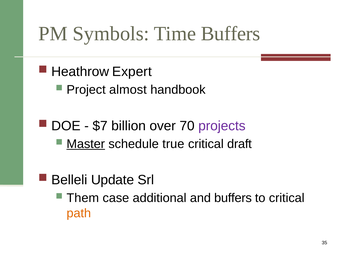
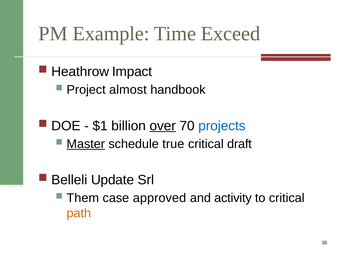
Symbols: Symbols -> Example
Time Buffers: Buffers -> Exceed
Expert: Expert -> Impact
$7: $7 -> $1
over underline: none -> present
projects colour: purple -> blue
additional: additional -> approved
and buffers: buffers -> activity
